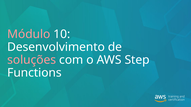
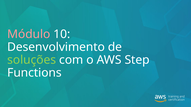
soluções colour: pink -> light green
